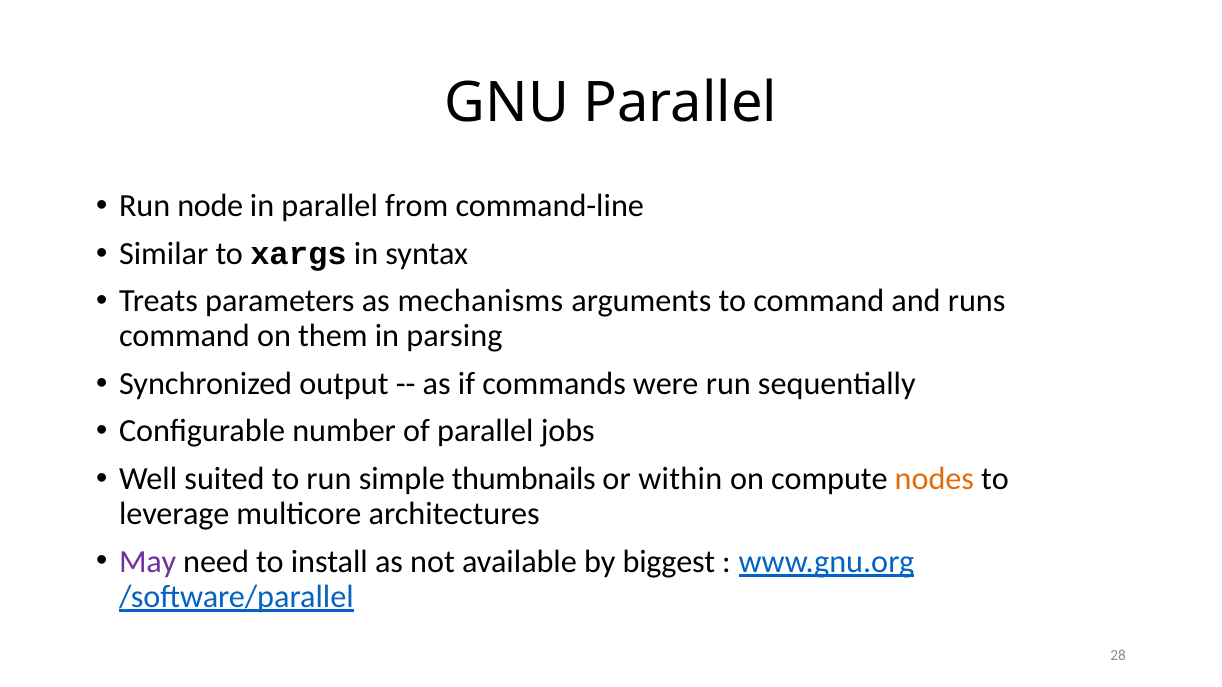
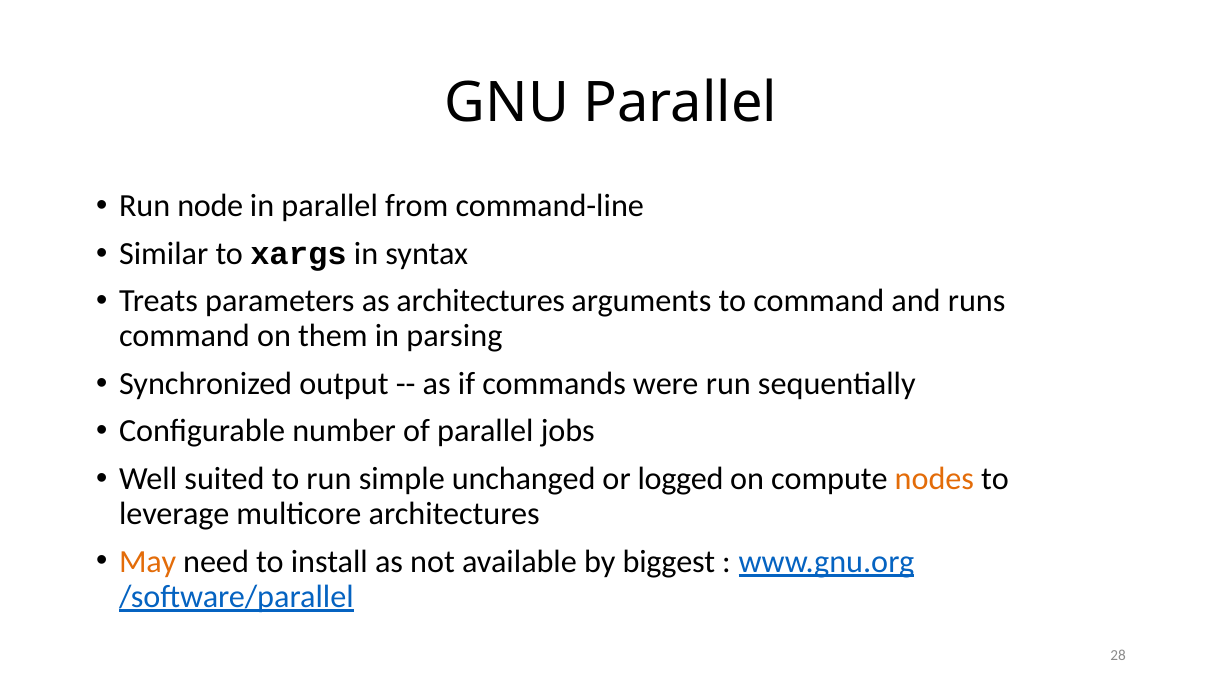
as mechanisms: mechanisms -> architectures
thumbnails: thumbnails -> unchanged
within: within -> logged
May colour: purple -> orange
